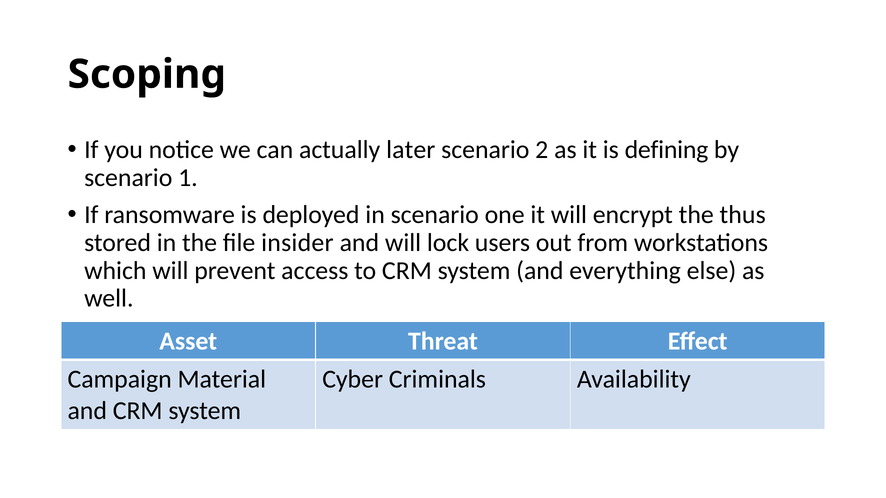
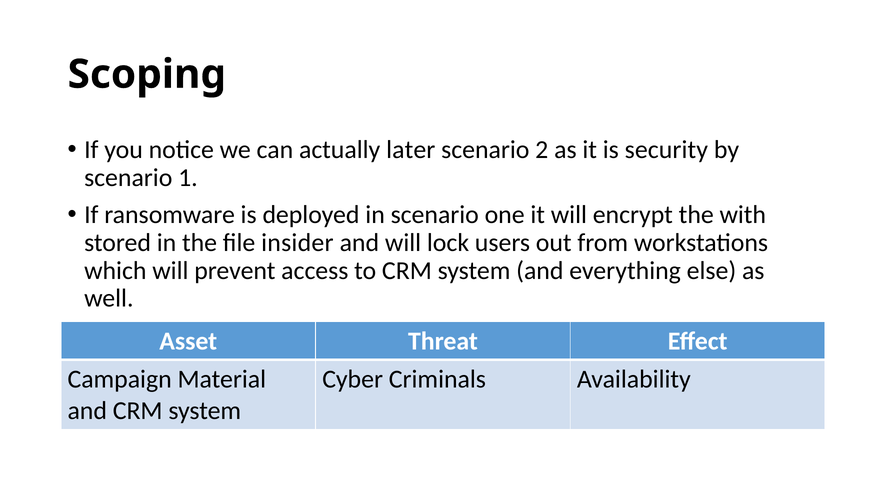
defining: defining -> security
thus: thus -> with
